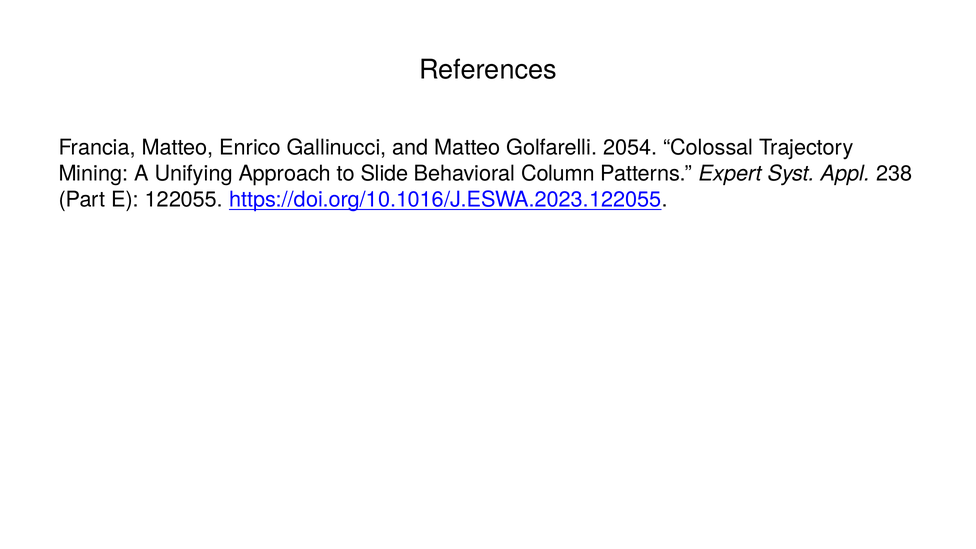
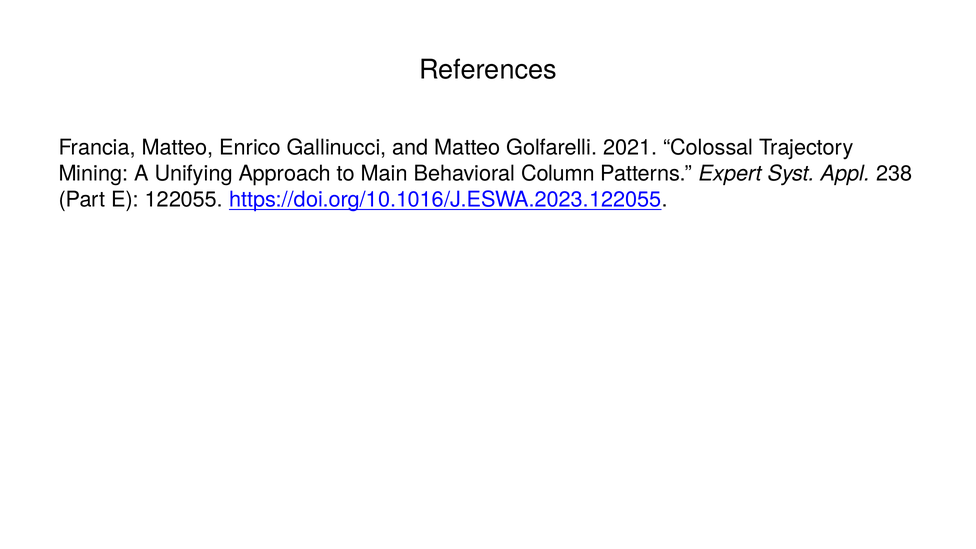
2054: 2054 -> 2021
Slide: Slide -> Main
